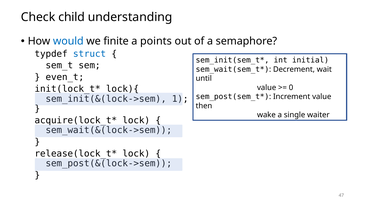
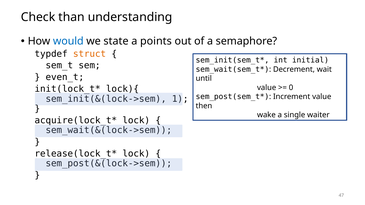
child: child -> than
finite: finite -> state
struct colour: blue -> orange
